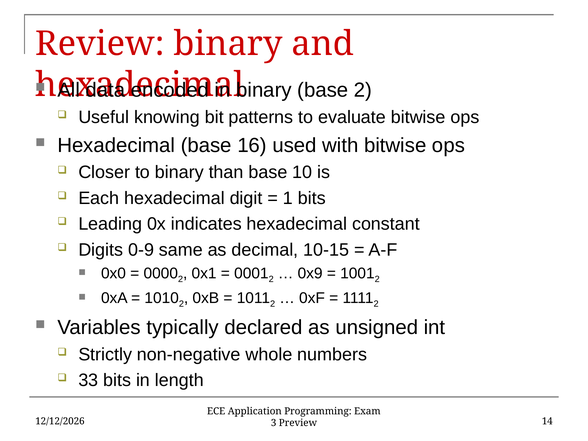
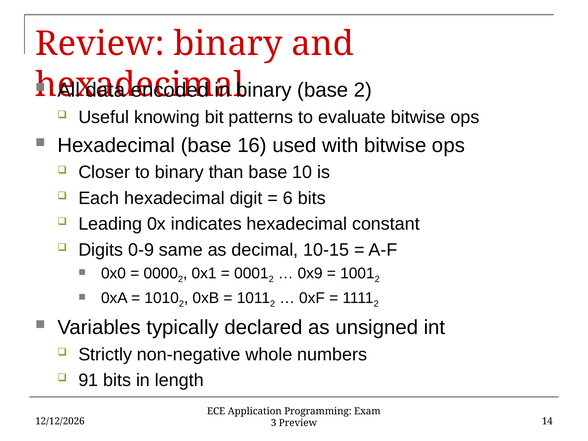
1: 1 -> 6
33: 33 -> 91
